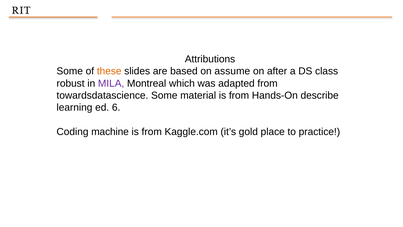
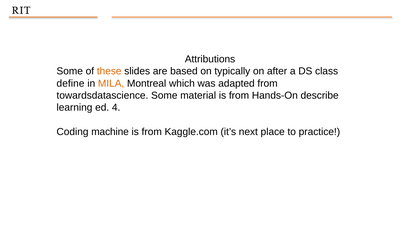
assume: assume -> typically
robust: robust -> define
MILA colour: purple -> orange
6: 6 -> 4
gold: gold -> next
